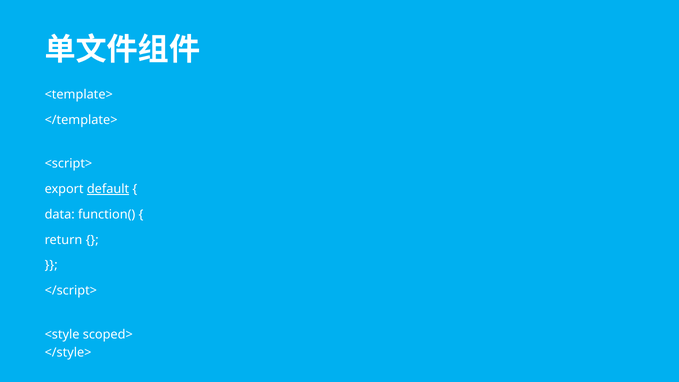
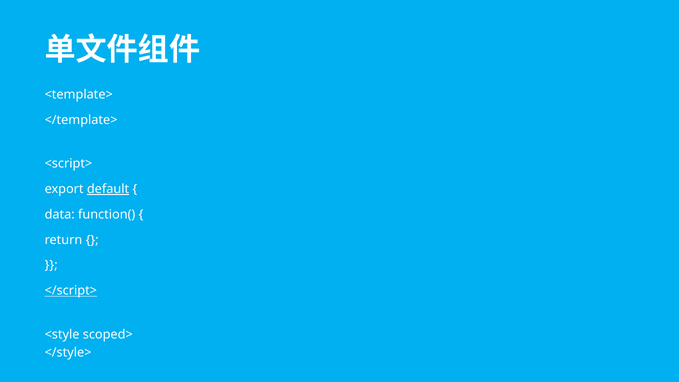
</script> underline: none -> present
